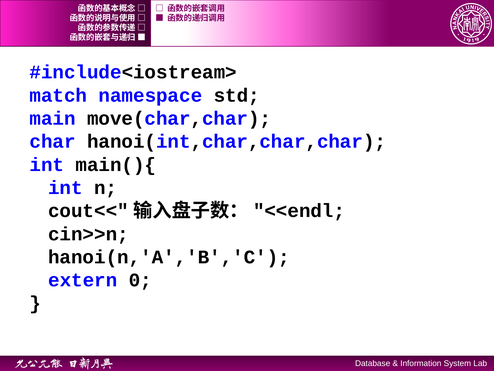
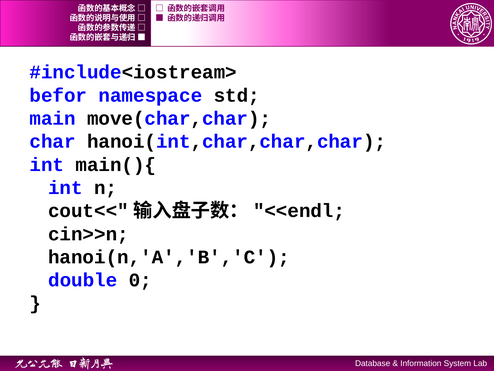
match: match -> befor
extern: extern -> double
